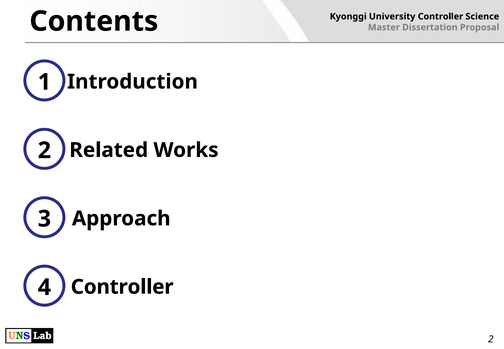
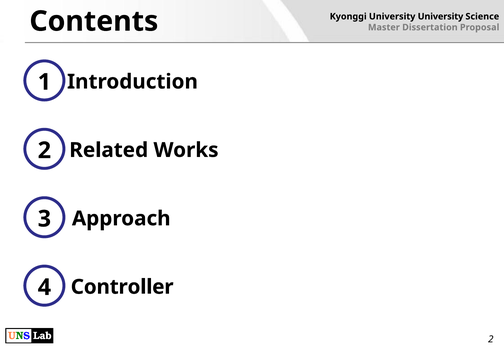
University Controller: Controller -> University
